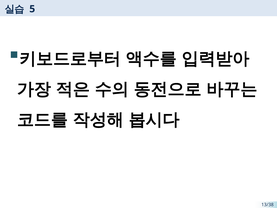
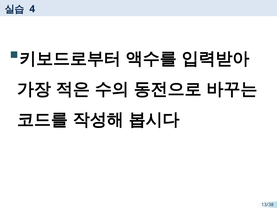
5: 5 -> 4
